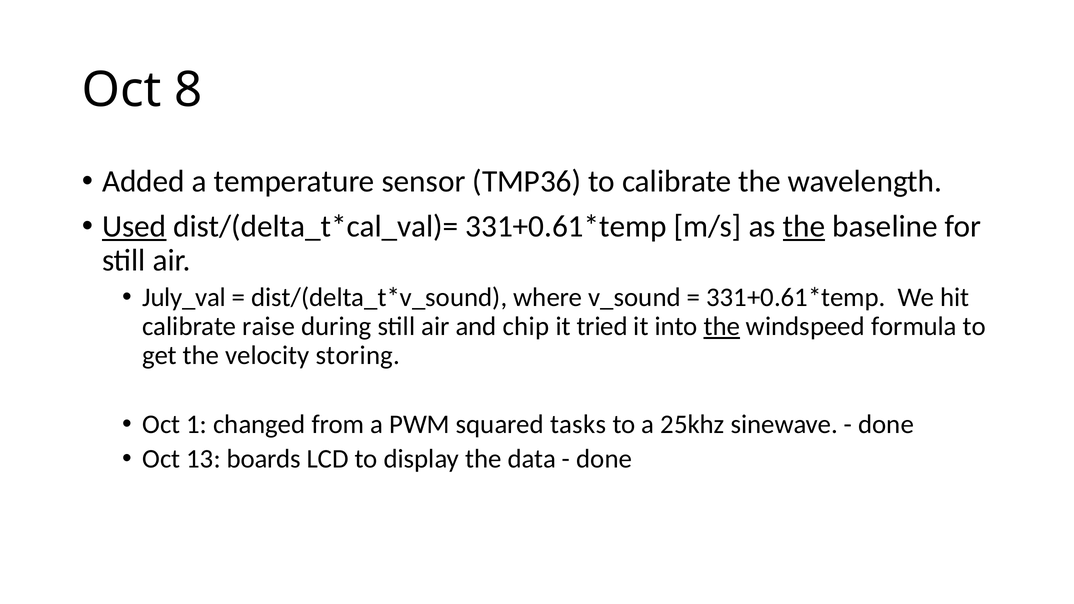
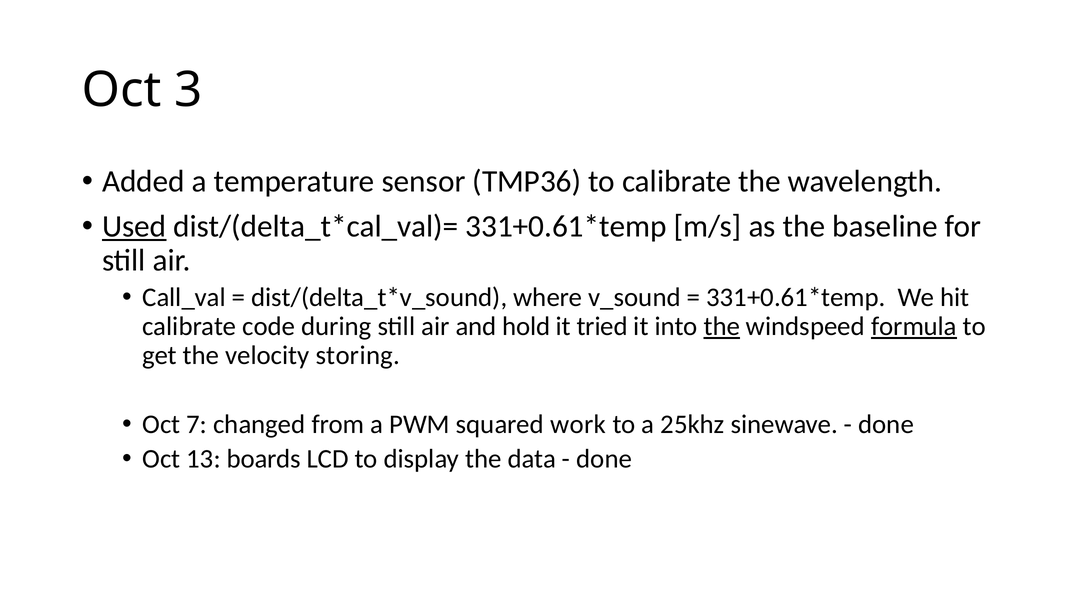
8: 8 -> 3
the at (804, 227) underline: present -> none
July_val: July_val -> Call_val
raise: raise -> code
chip: chip -> hold
formula underline: none -> present
1: 1 -> 7
tasks: tasks -> work
